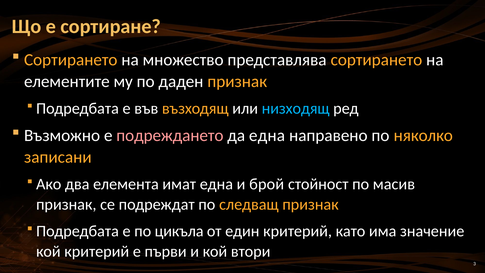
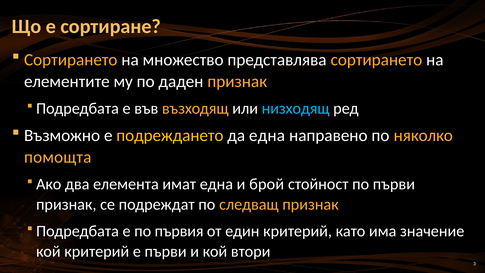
подреждането colour: pink -> yellow
записани: записани -> помощта
по масив: масив -> първи
цикъла: цикъла -> първия
